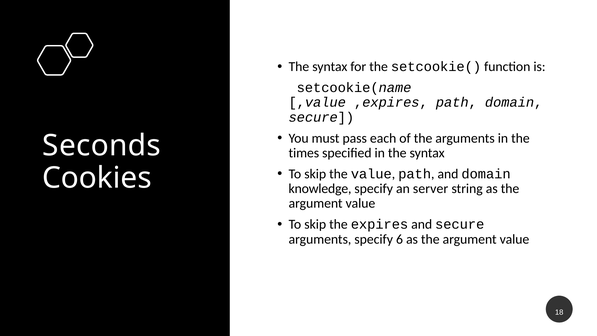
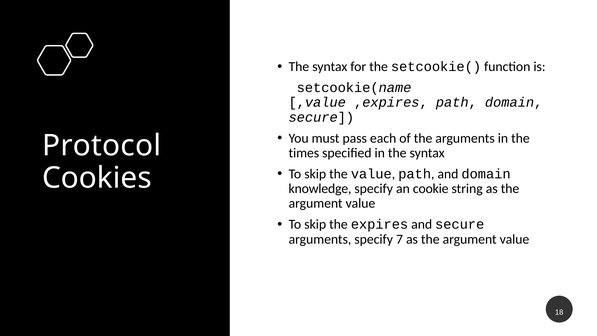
Seconds: Seconds -> Protocol
server: server -> cookie
6: 6 -> 7
